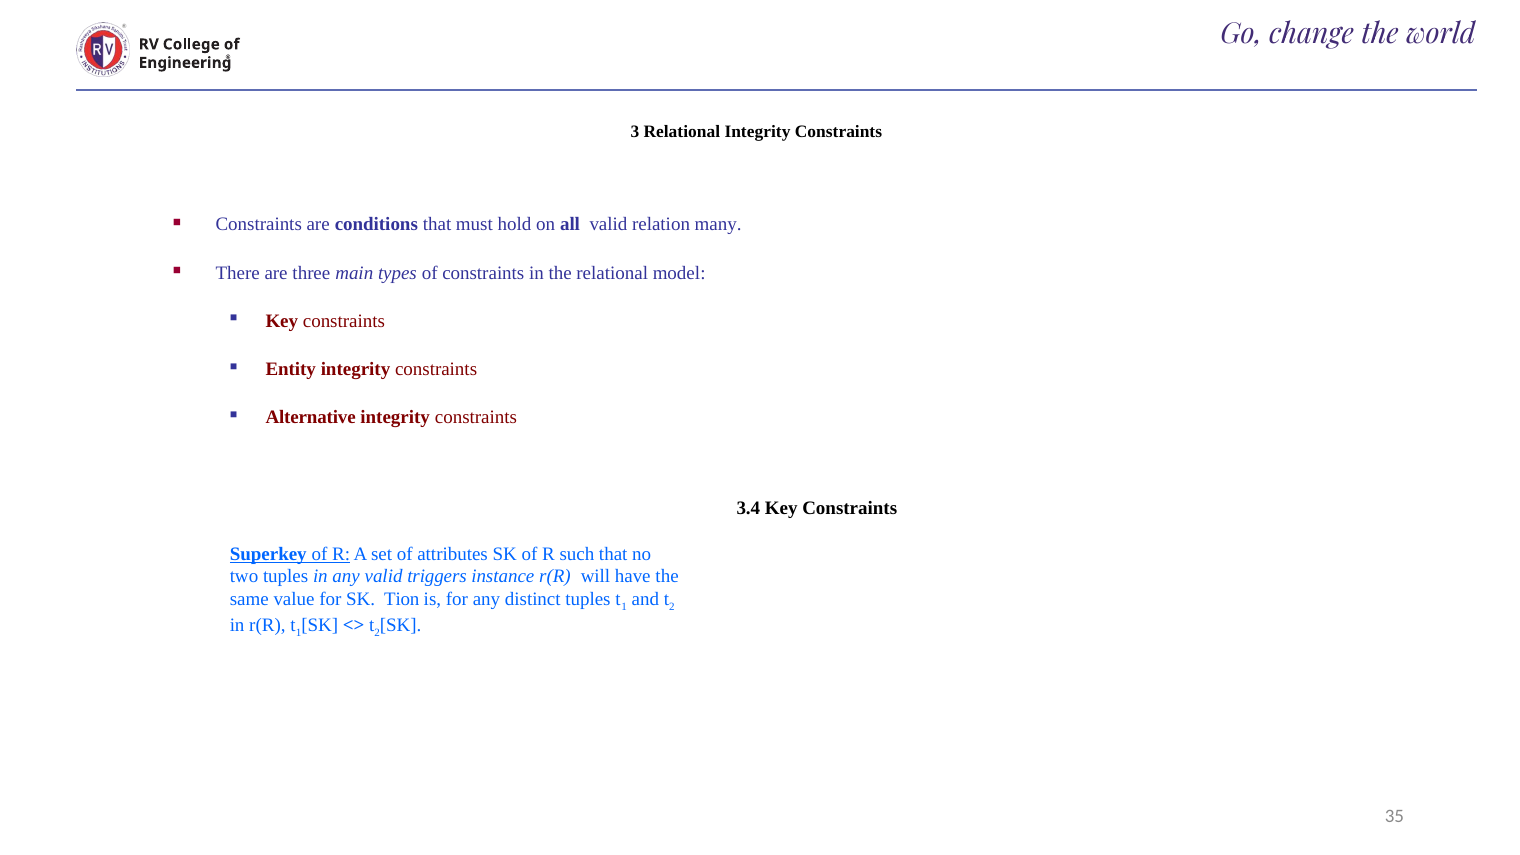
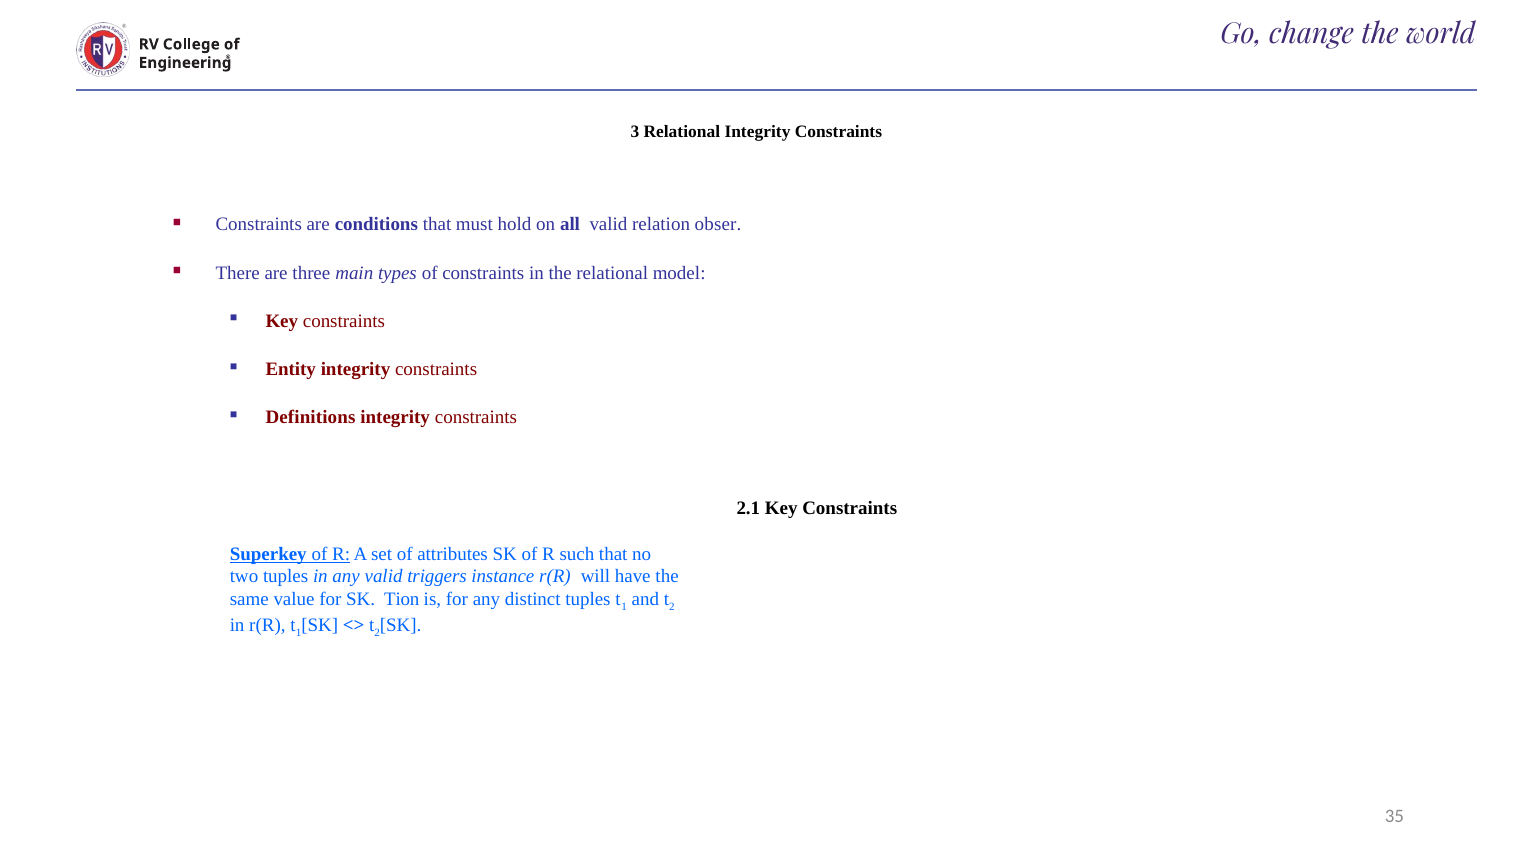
many: many -> obser
Alternative: Alternative -> Definitions
3.4: 3.4 -> 2.1
